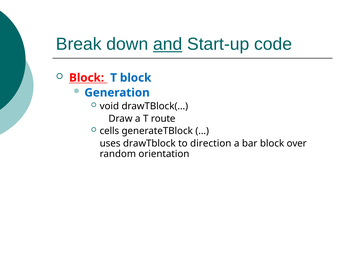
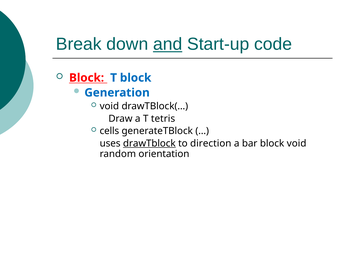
route: route -> tetris
drawTblock underline: none -> present
block over: over -> void
